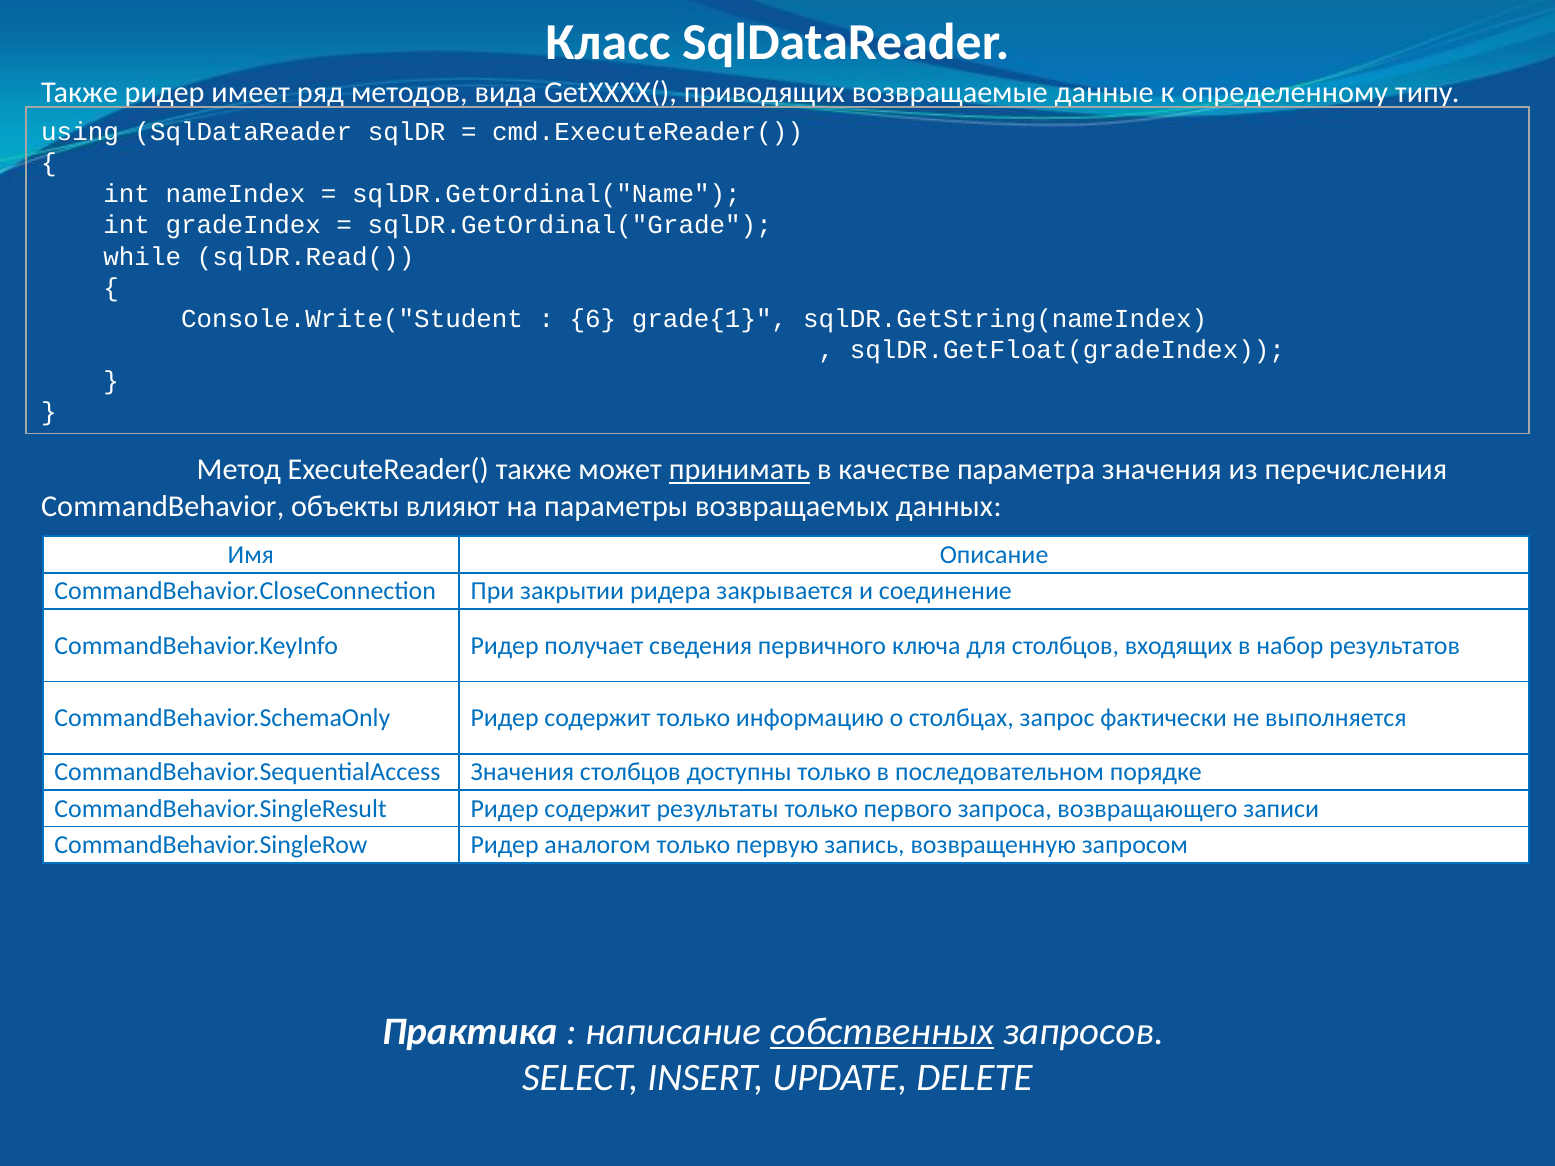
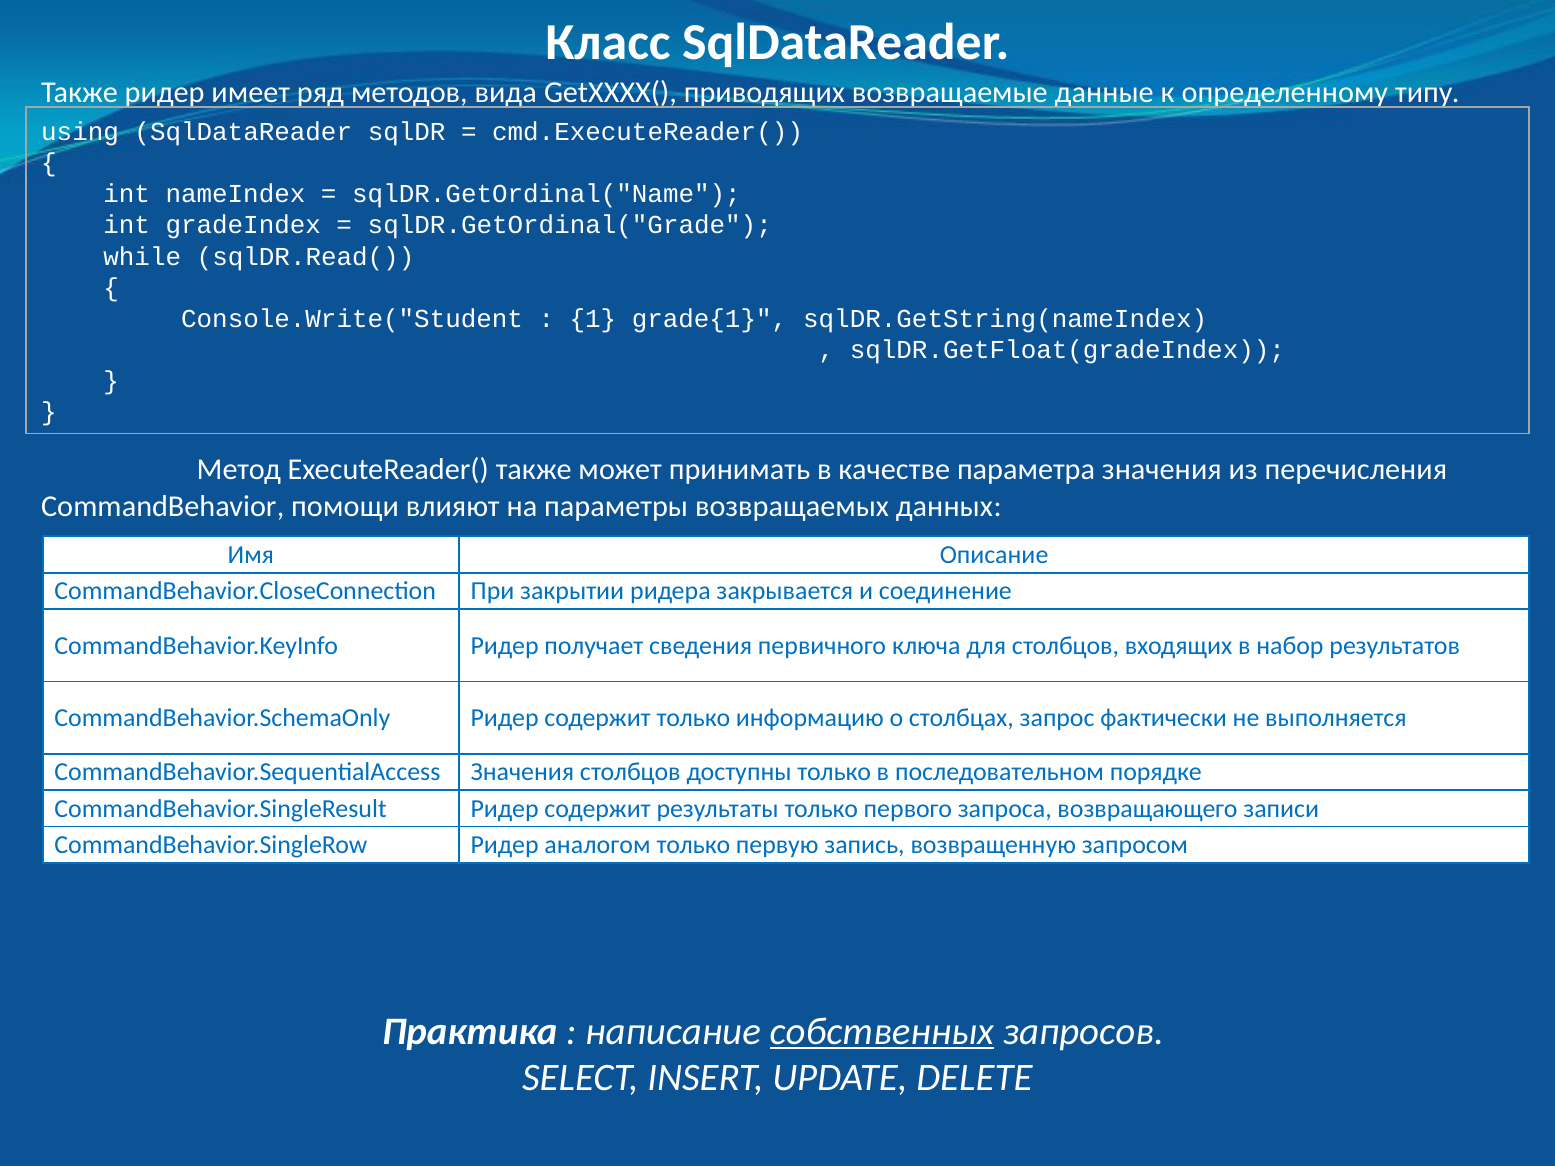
6: 6 -> 1
принимать underline: present -> none
объекты: объекты -> помощи
